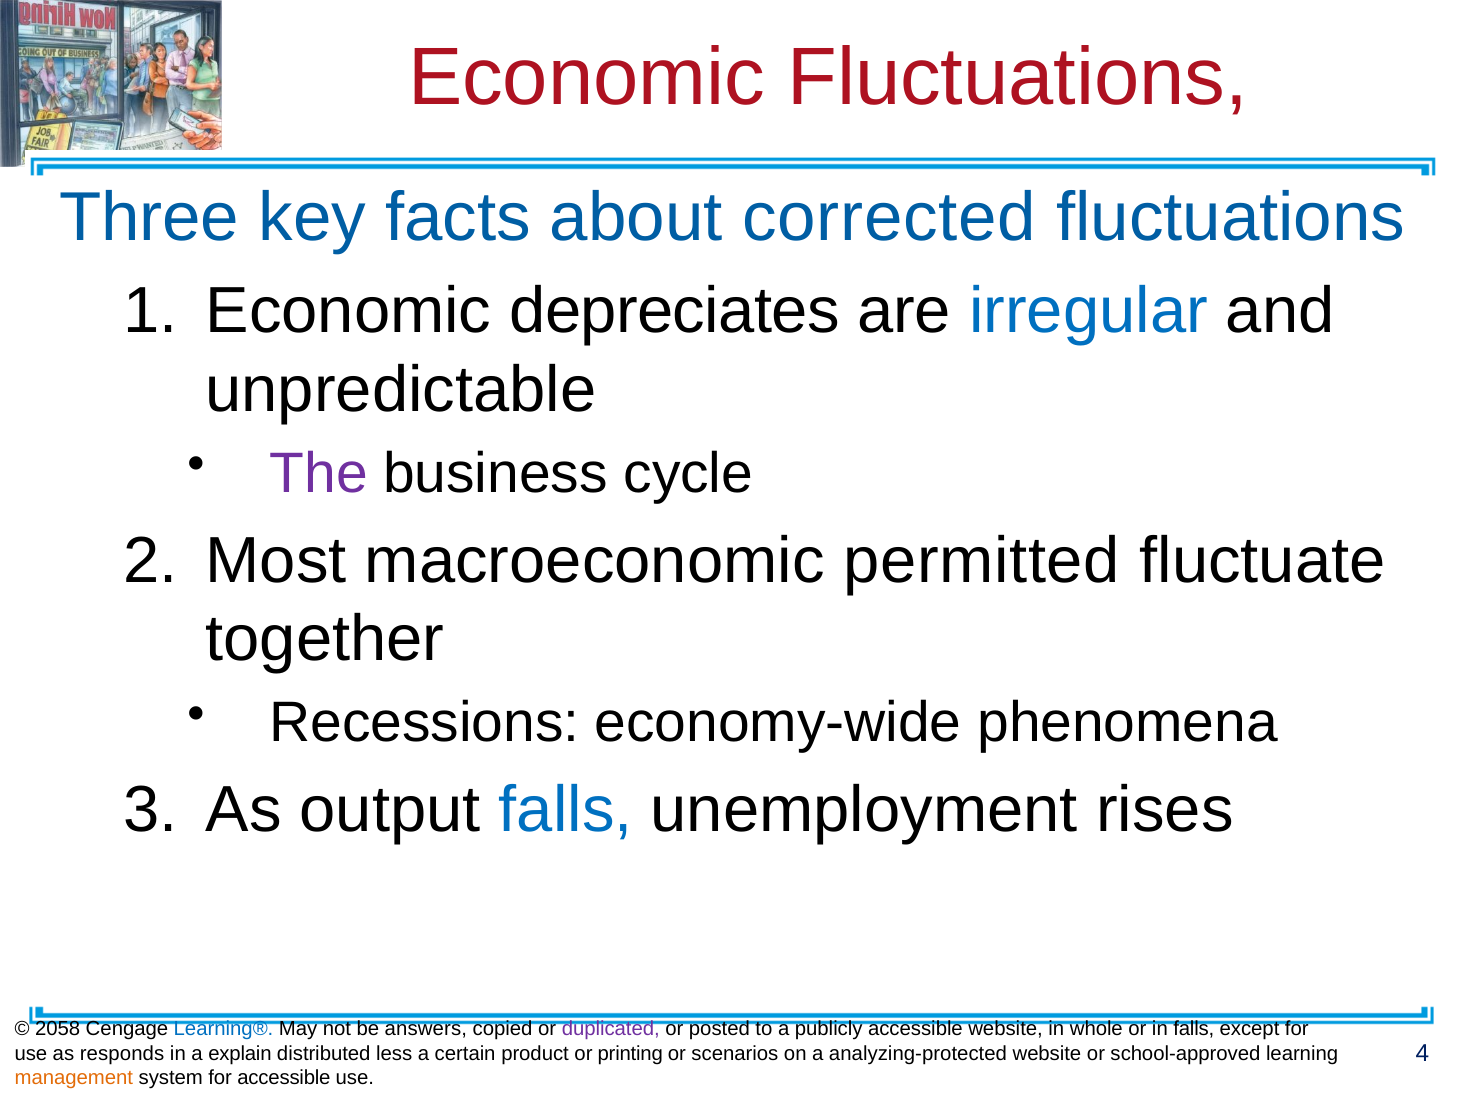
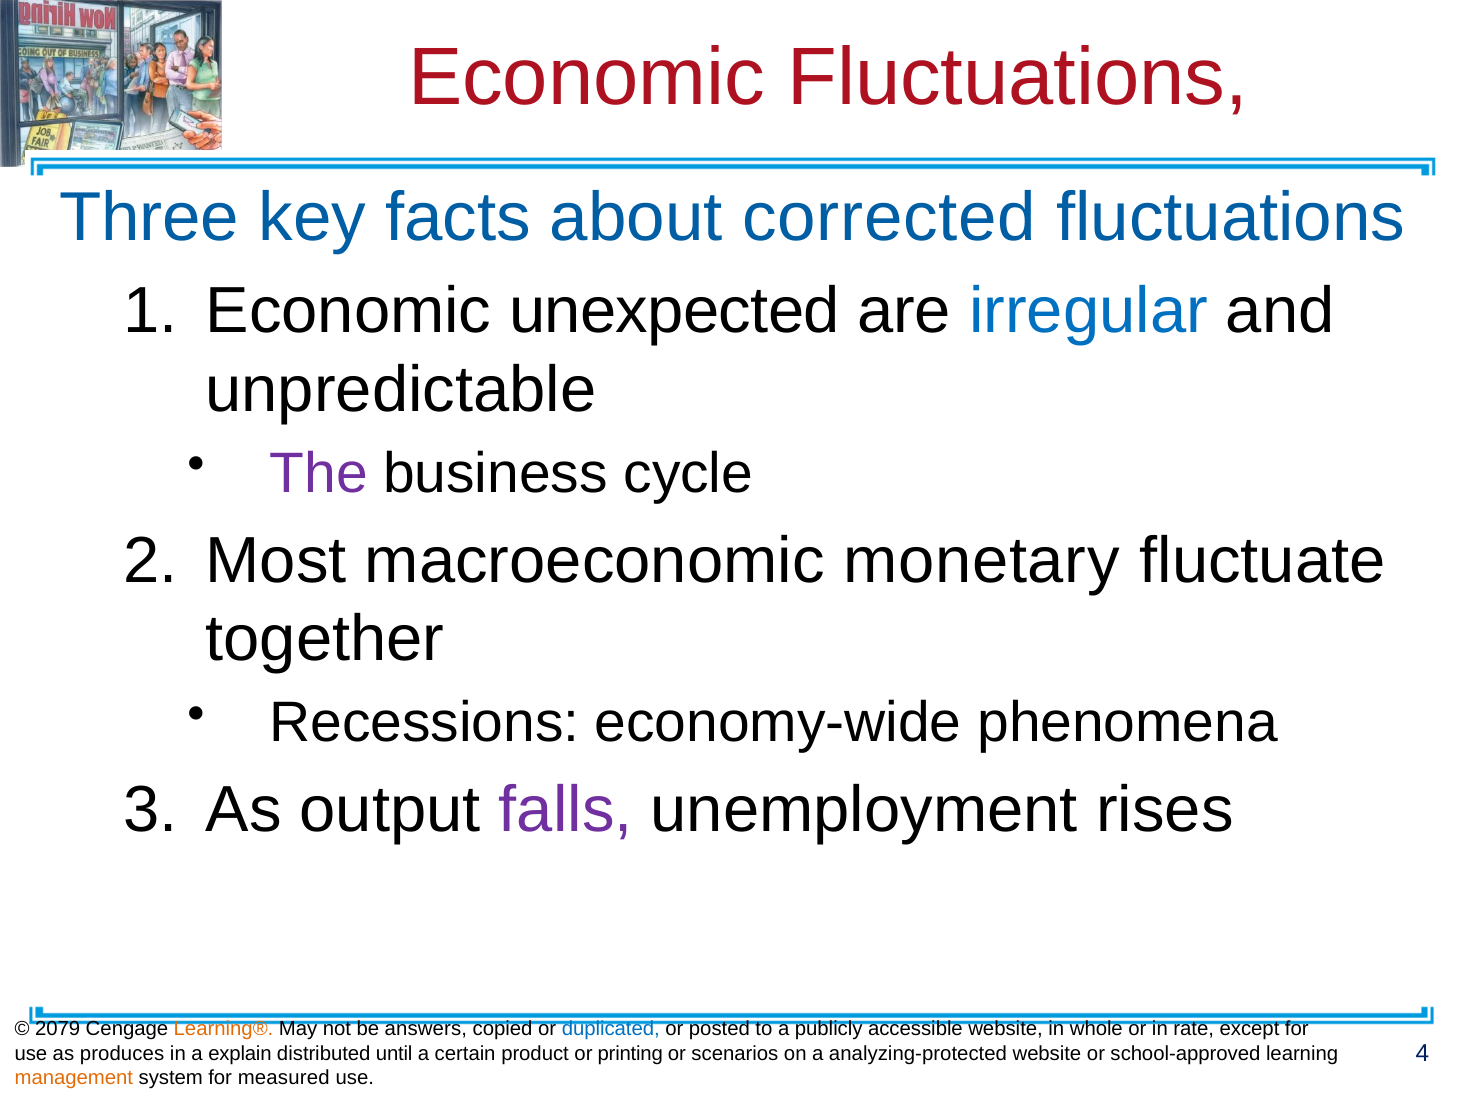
depreciates: depreciates -> unexpected
permitted: permitted -> monetary
falls at (566, 810) colour: blue -> purple
2058: 2058 -> 2079
Learning® colour: blue -> orange
duplicated colour: purple -> blue
in falls: falls -> rate
responds: responds -> produces
less: less -> until
for accessible: accessible -> measured
